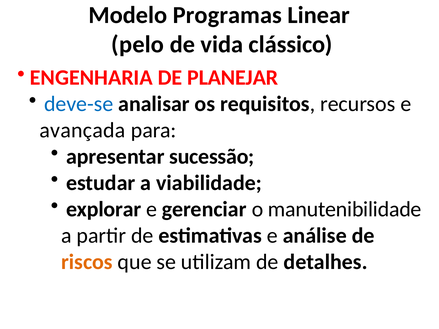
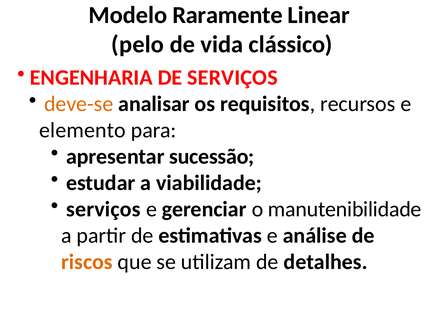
Programas: Programas -> Raramente
DE PLANEJAR: PLANEJAR -> SERVIÇOS
deve-se colour: blue -> orange
avançada: avançada -> elemento
explorar at (104, 209): explorar -> serviços
